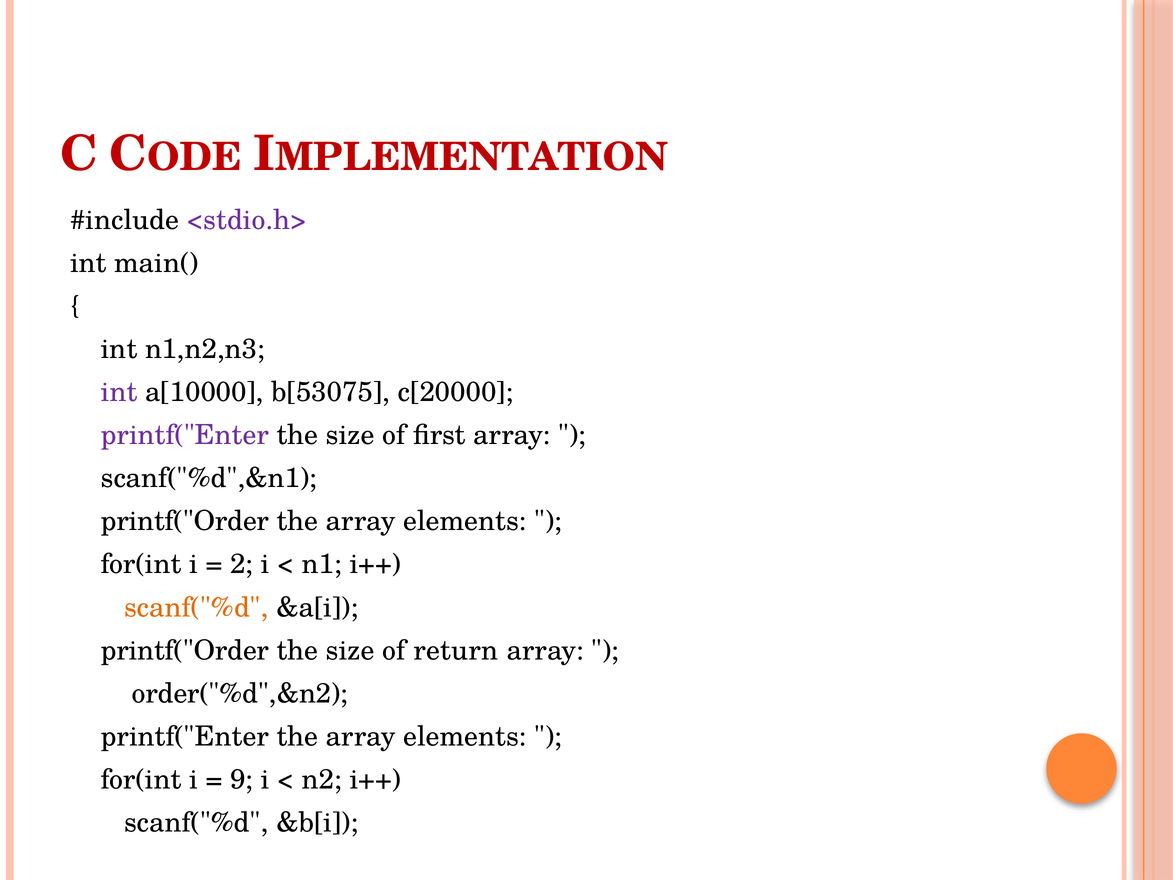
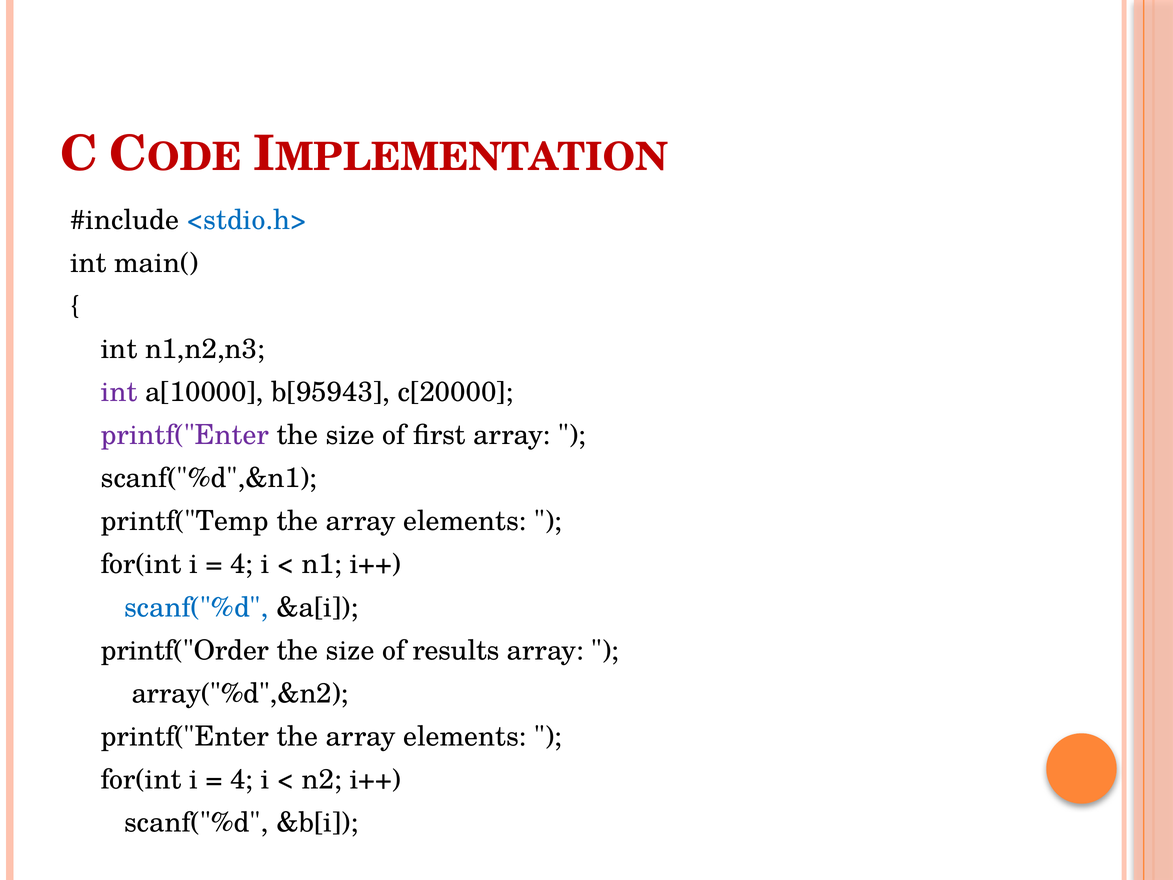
<stdio.h> colour: purple -> blue
b[53075: b[53075 -> b[95943
printf("Order at (185, 521): printf("Order -> printf("Temp
2 at (242, 564): 2 -> 4
scanf("%d at (196, 607) colour: orange -> blue
return: return -> results
order("%d",&n2: order("%d",&n2 -> array("%d",&n2
9 at (242, 779): 9 -> 4
